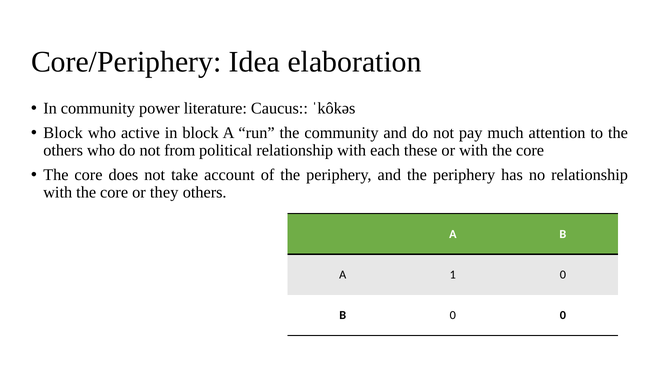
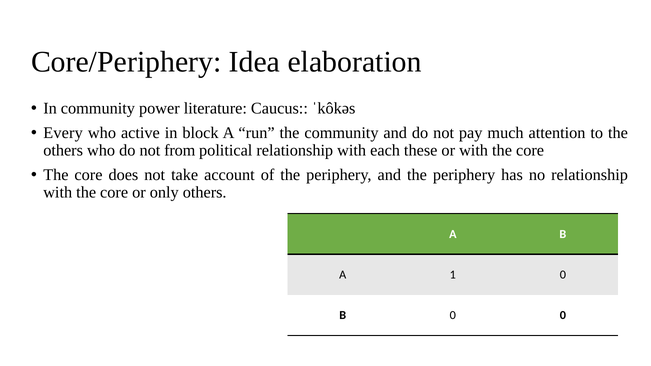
Block at (63, 133): Block -> Every
they: they -> only
